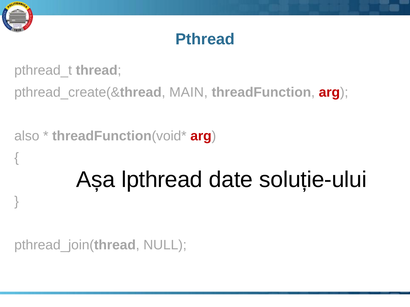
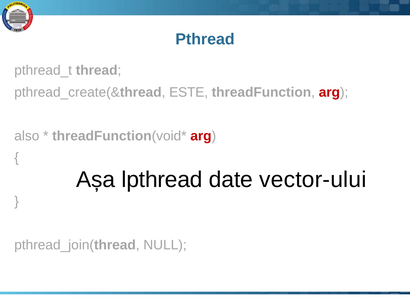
MAIN: MAIN -> ESTE
soluție-ului: soluție-ului -> vector-ului
